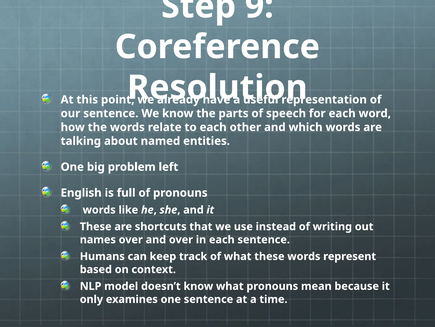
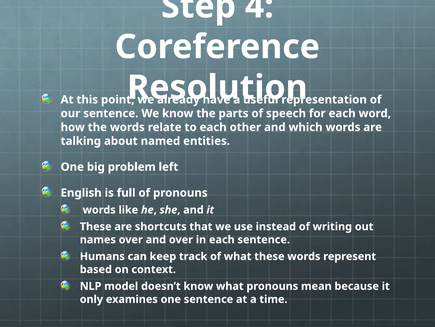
9: 9 -> 4
